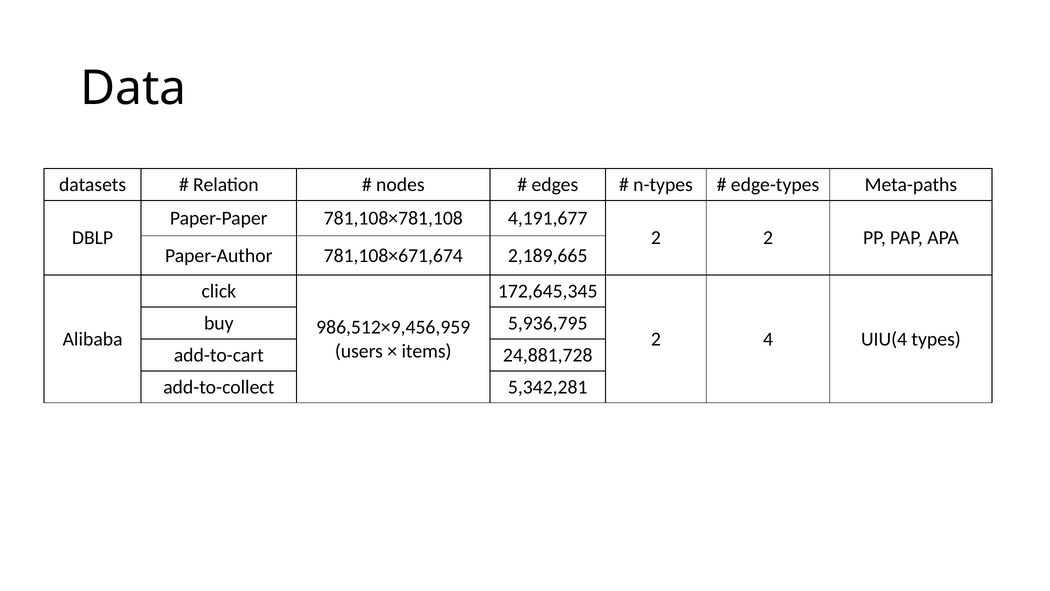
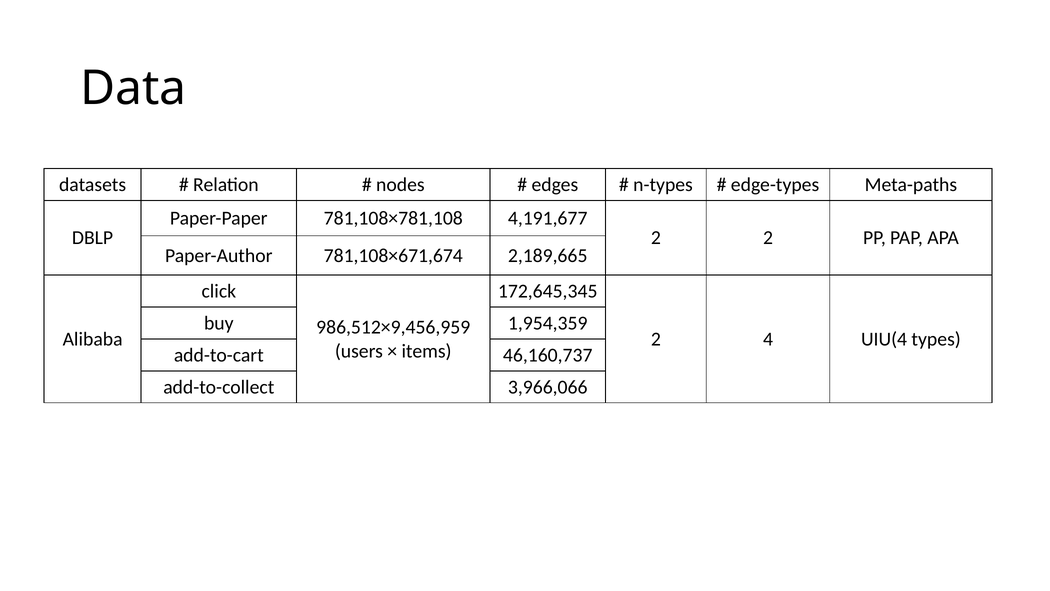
5,936,795: 5,936,795 -> 1,954,359
24,881,728: 24,881,728 -> 46,160,737
5,342,281: 5,342,281 -> 3,966,066
